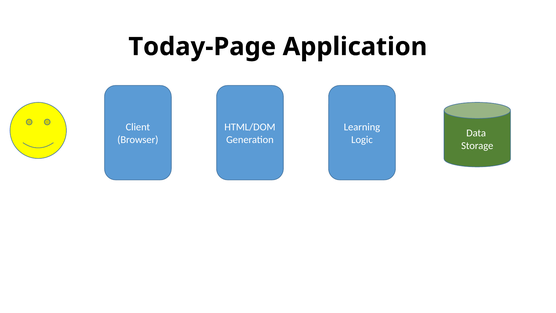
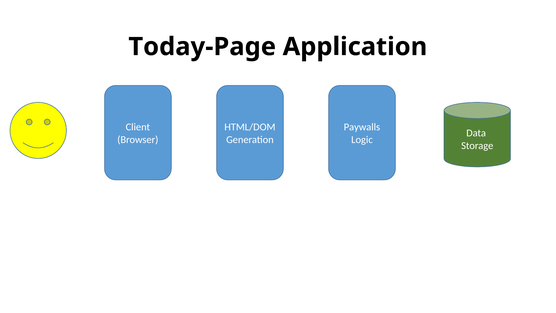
Learning: Learning -> Paywalls
